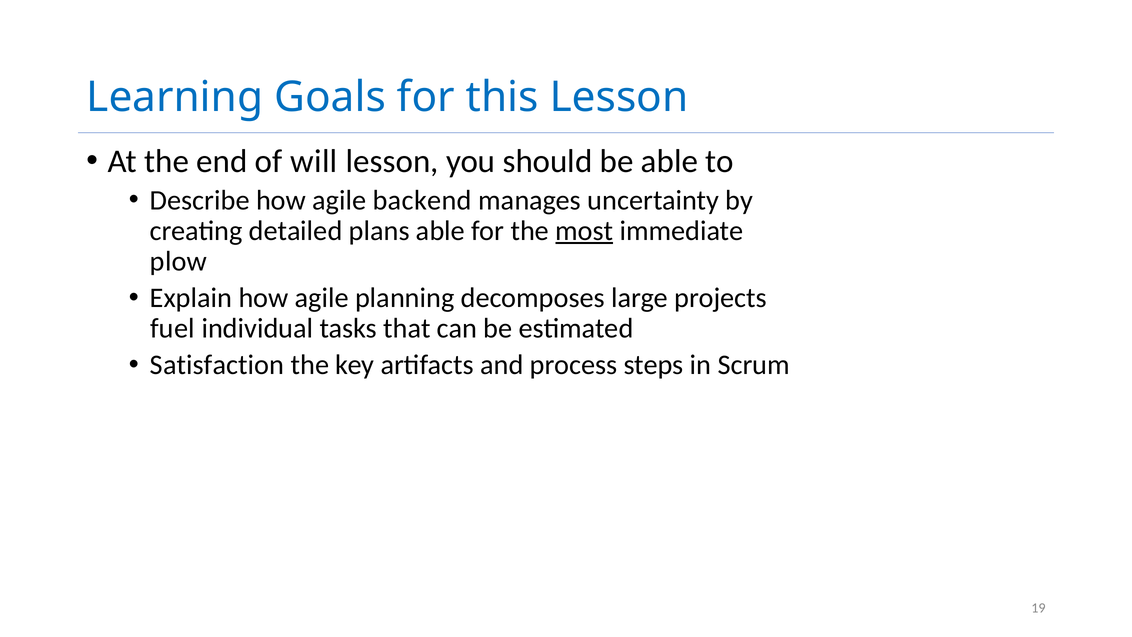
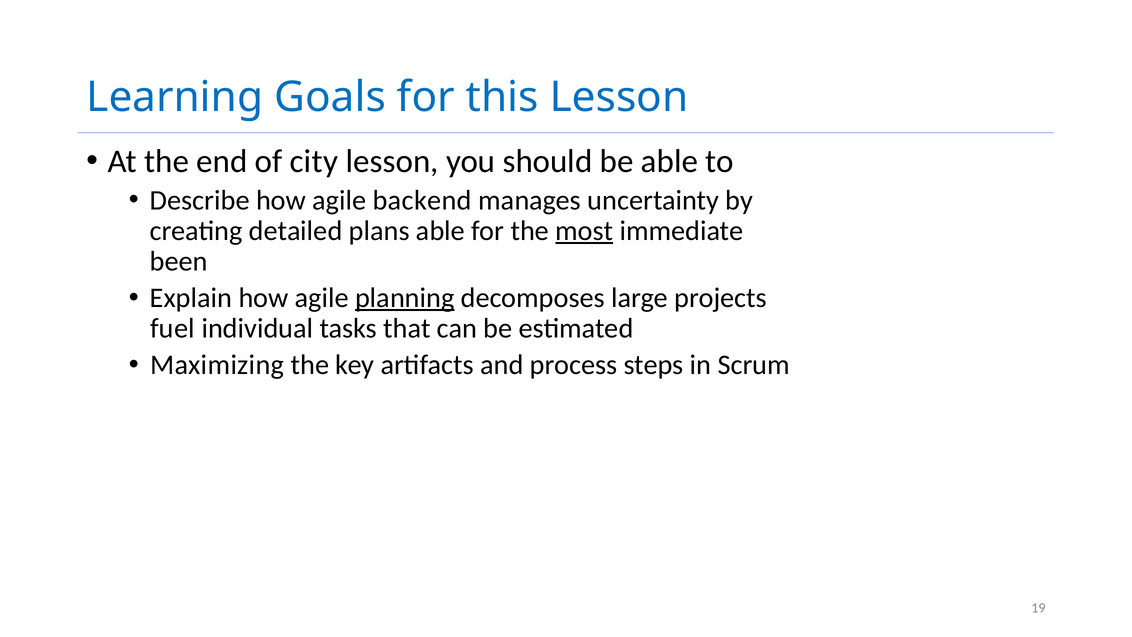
will: will -> city
plow: plow -> been
planning underline: none -> present
Satisfaction: Satisfaction -> Maximizing
